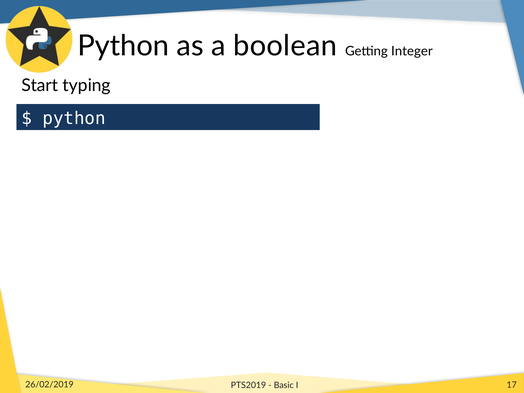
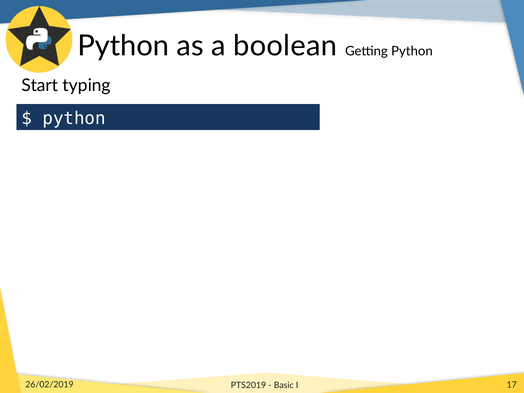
Getting Integer: Integer -> Python
